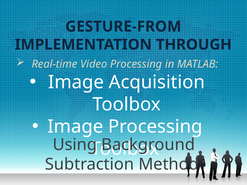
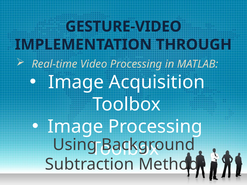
GESTURE-FROM: GESTURE-FROM -> GESTURE-VIDEO
